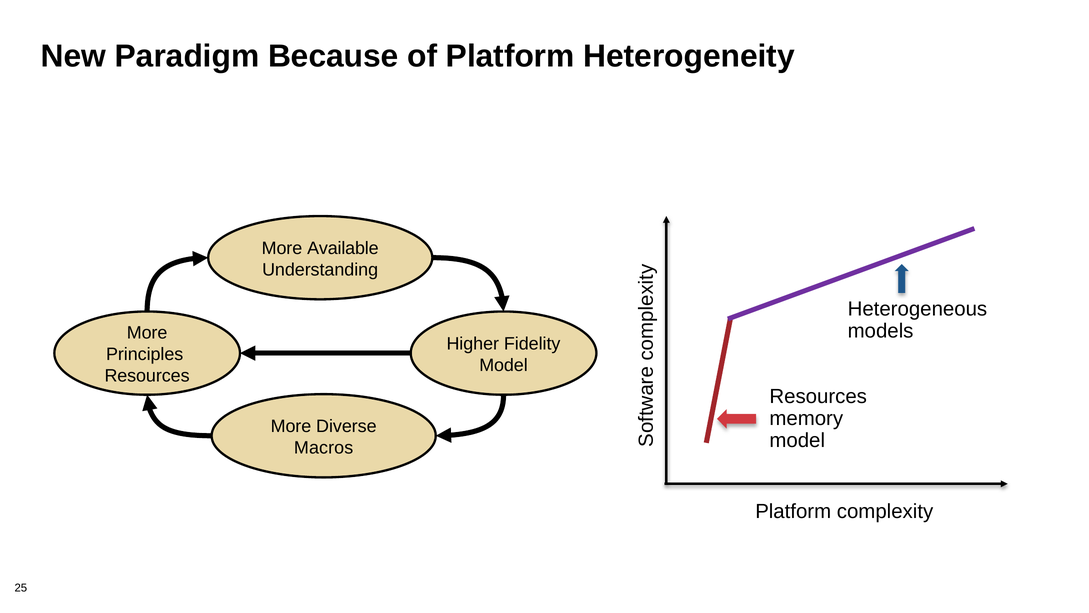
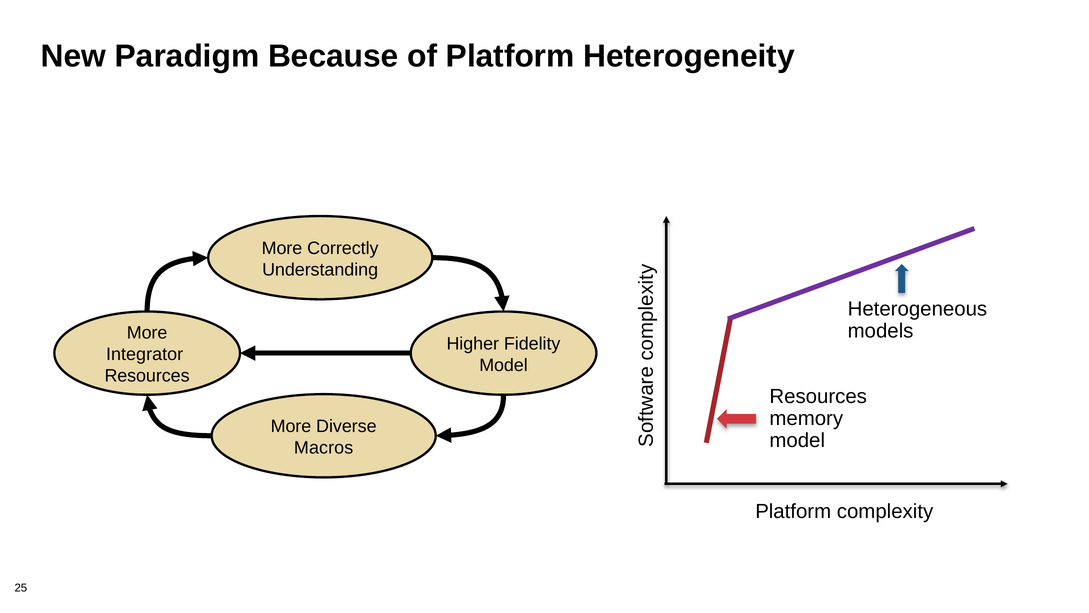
Available: Available -> Correctly
Principles: Principles -> Integrator
